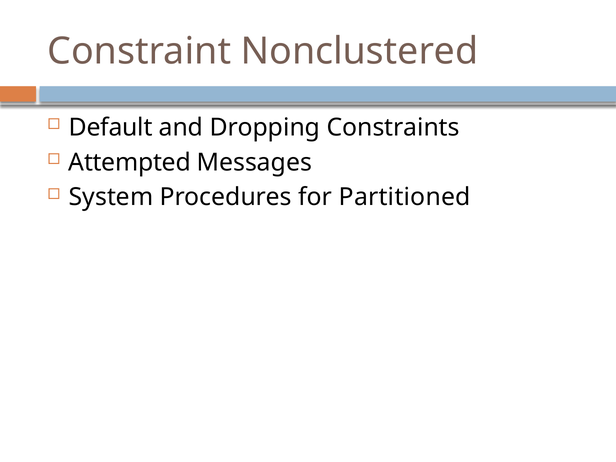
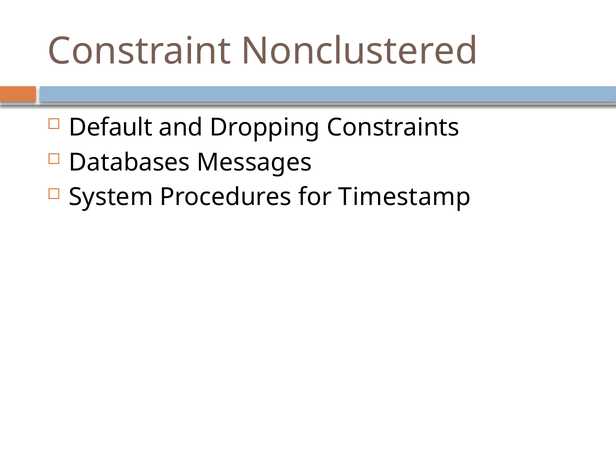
Attempted: Attempted -> Databases
Partitioned: Partitioned -> Timestamp
